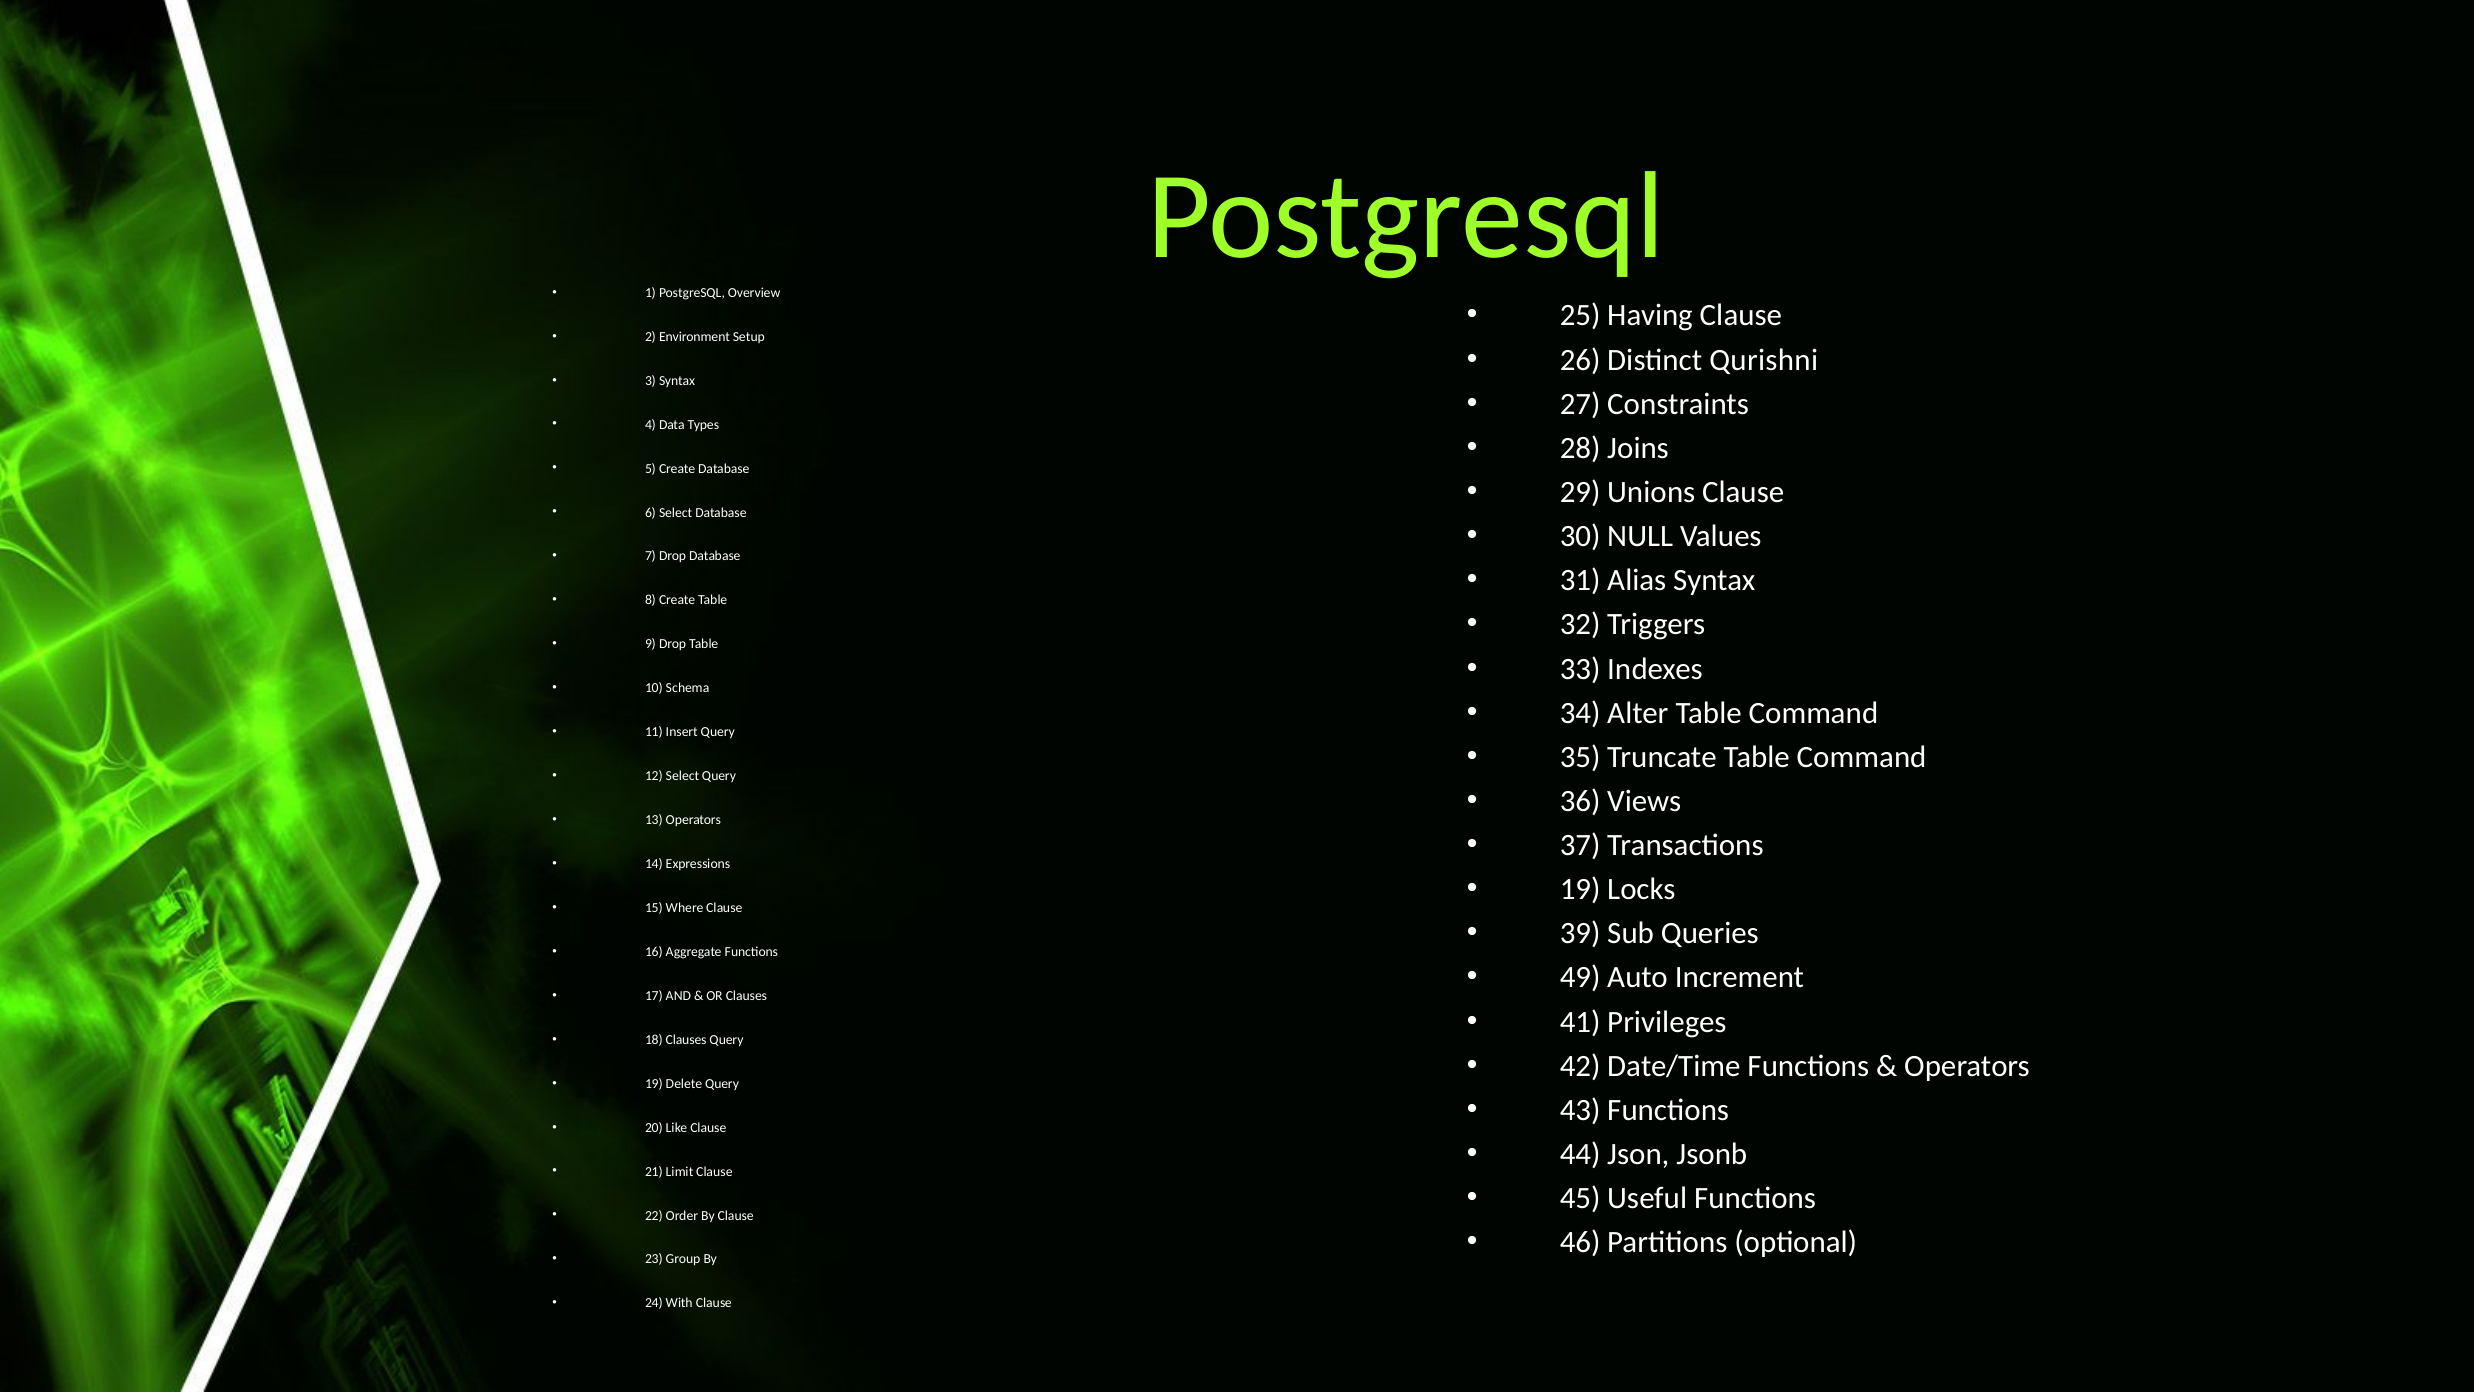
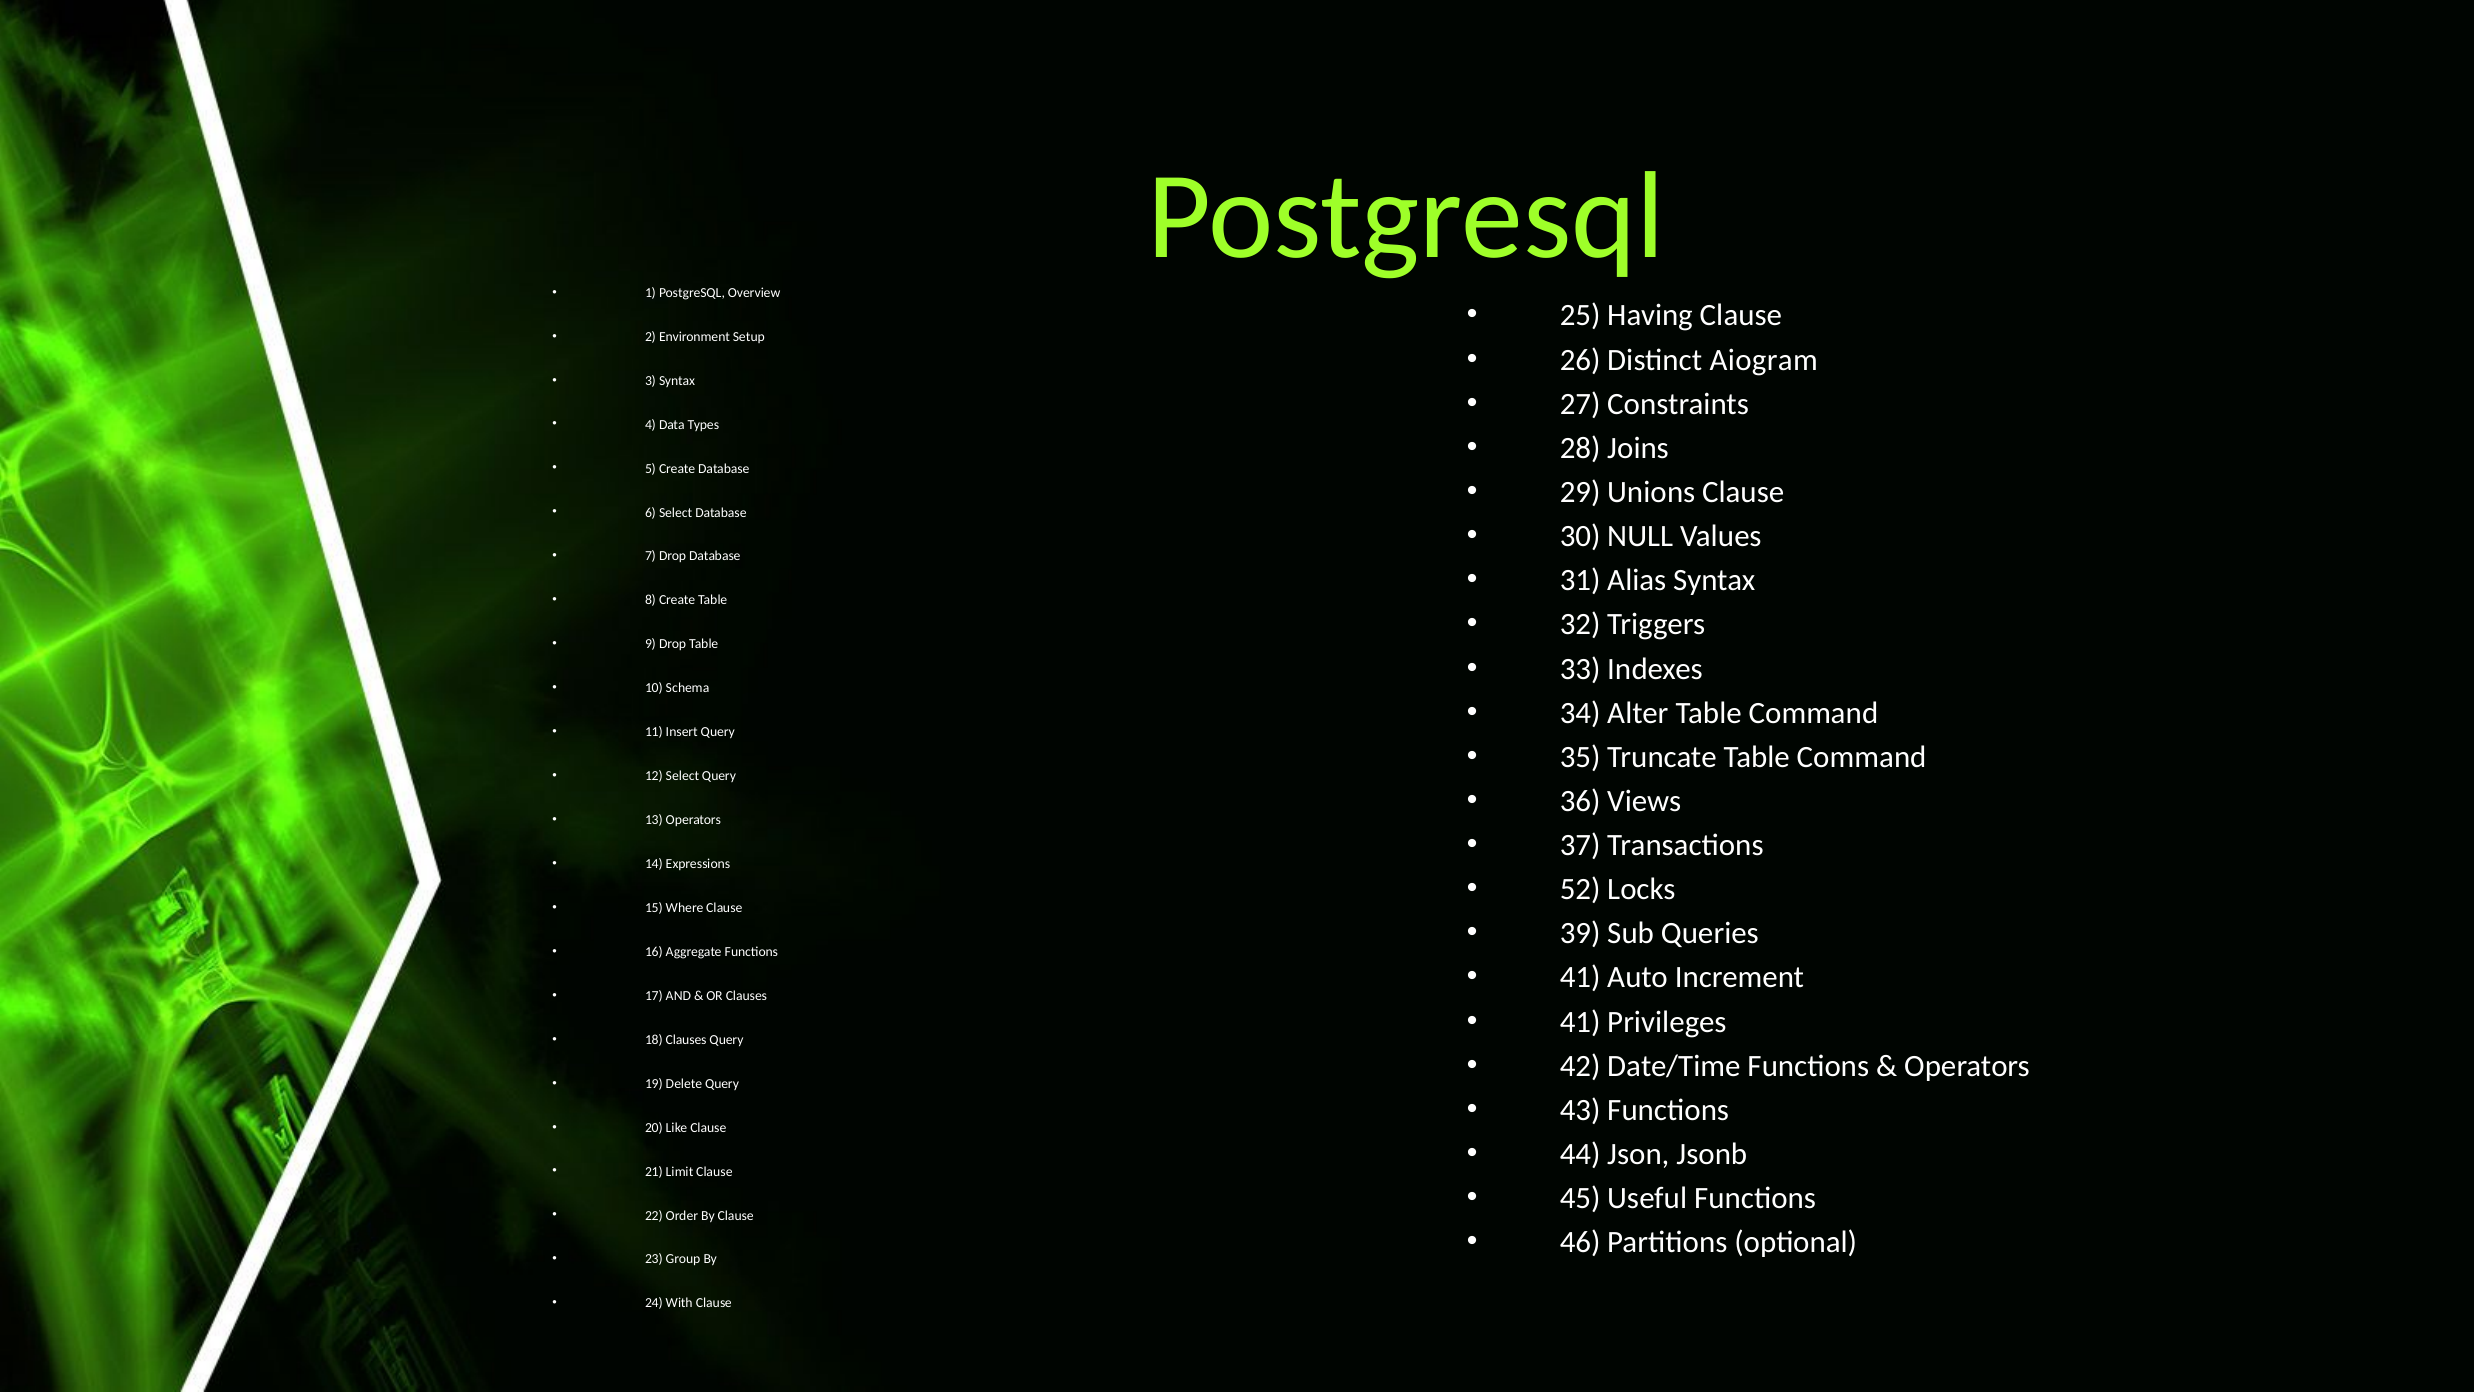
Qurishni: Qurishni -> Aiogram
19 at (1580, 889): 19 -> 52
49 at (1580, 978): 49 -> 41
